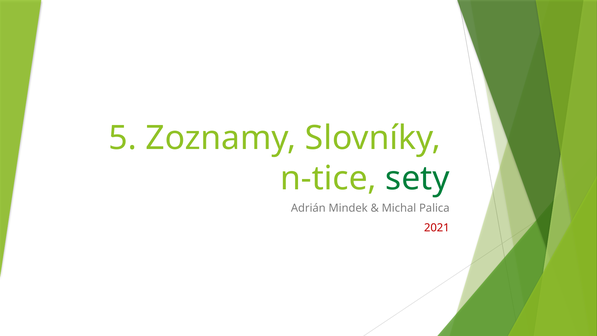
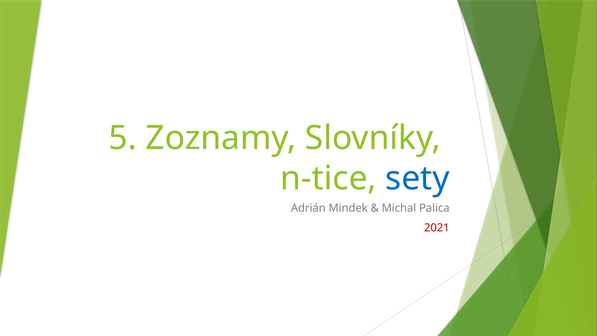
sety colour: green -> blue
